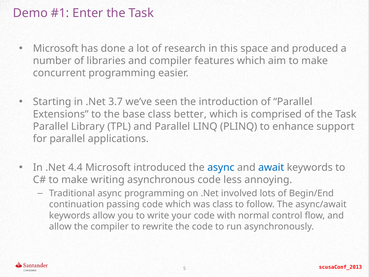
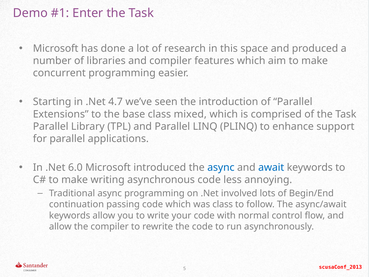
3.7: 3.7 -> 4.7
better: better -> mixed
4.4: 4.4 -> 6.0
